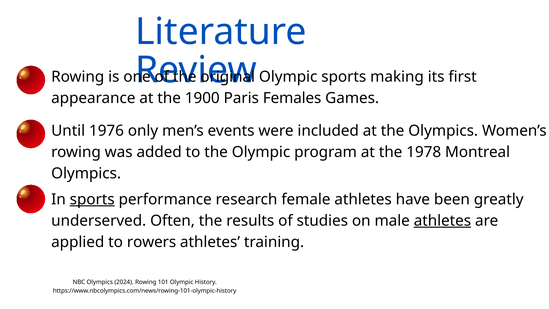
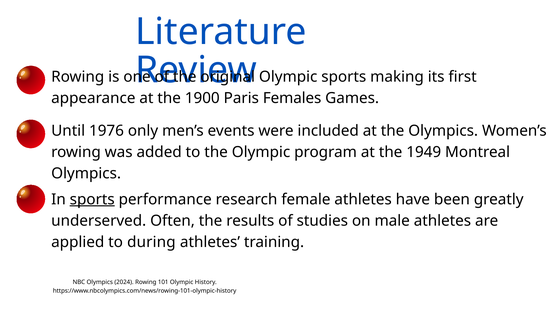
1978: 1978 -> 1949
athletes at (442, 221) underline: present -> none
rowers: rowers -> during
